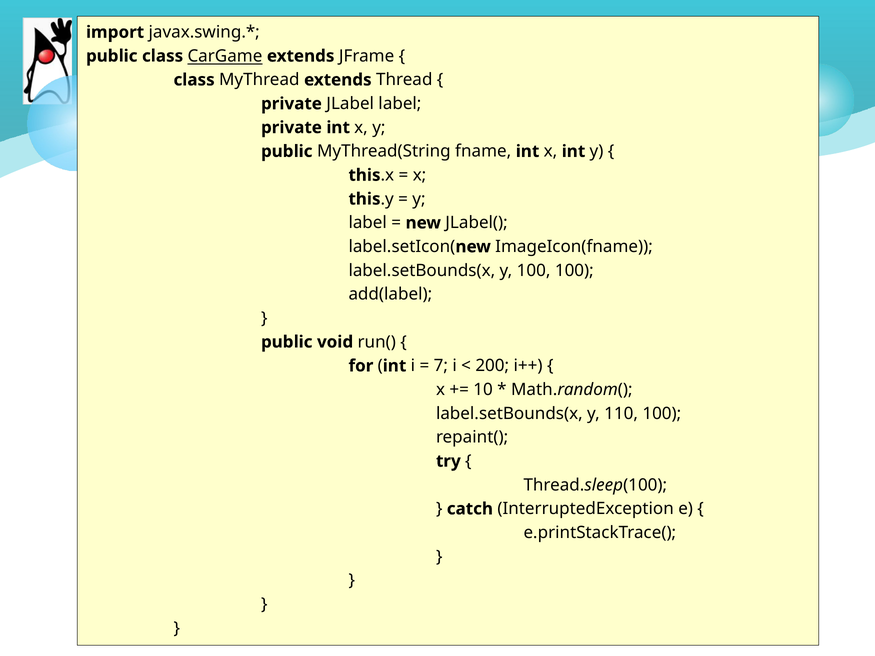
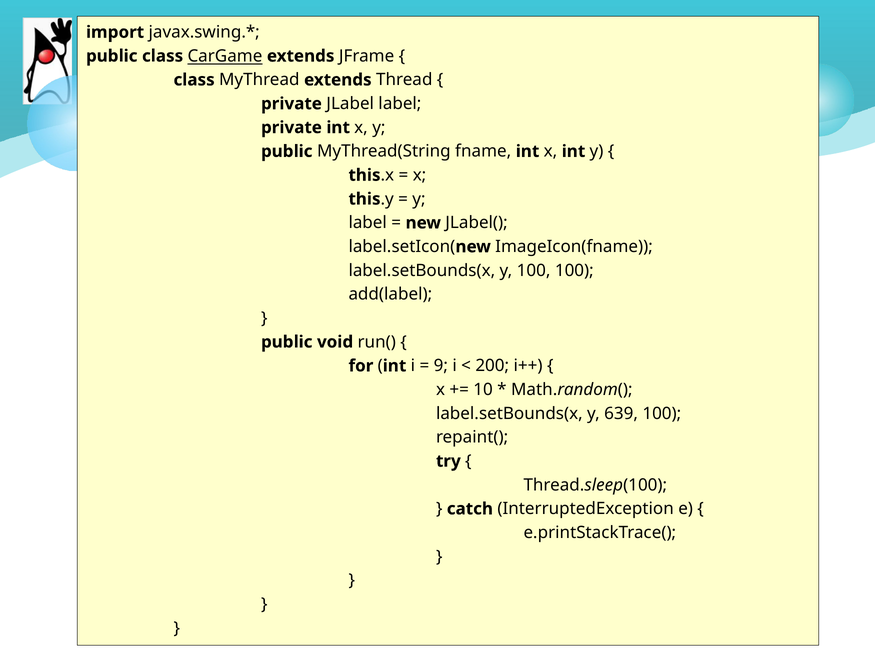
7: 7 -> 9
110: 110 -> 639
